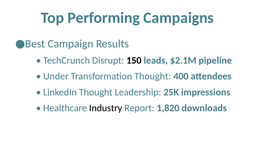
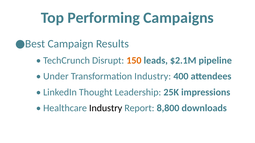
150 colour: black -> orange
Transformation Thought: Thought -> Industry
1,820: 1,820 -> 8,800
